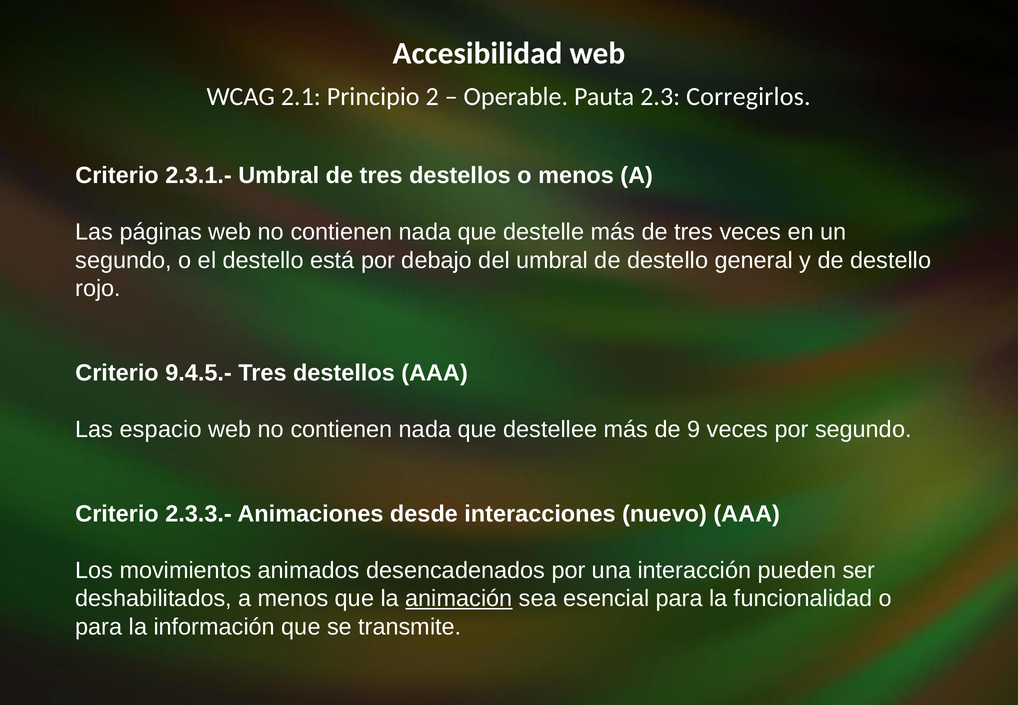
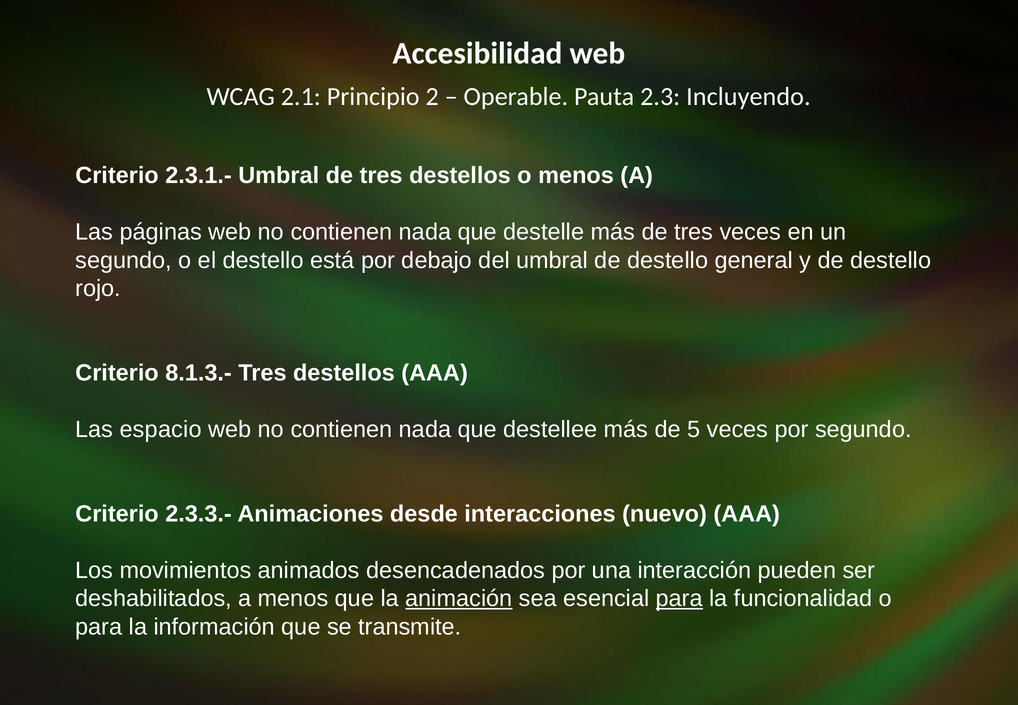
Corregirlos: Corregirlos -> Incluyendo
9.4.5.-: 9.4.5.- -> 8.1.3.-
9: 9 -> 5
para at (679, 598) underline: none -> present
